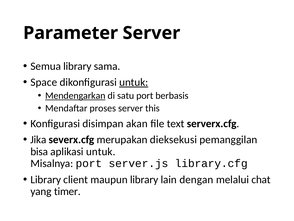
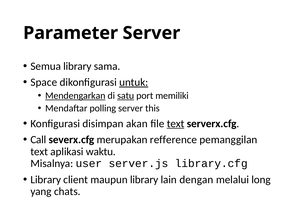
satu underline: none -> present
berbasis: berbasis -> memiliki
proses: proses -> polling
text at (176, 123) underline: none -> present
Jika: Jika -> Call
dieksekusi: dieksekusi -> refference
bisa at (39, 151): bisa -> text
aplikasi untuk: untuk -> waktu
Misalnya port: port -> user
chat: chat -> long
timer: timer -> chats
